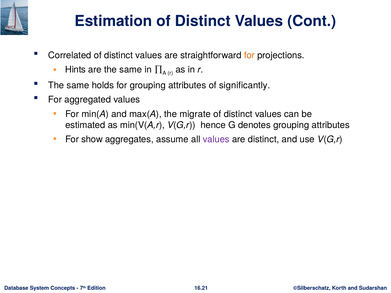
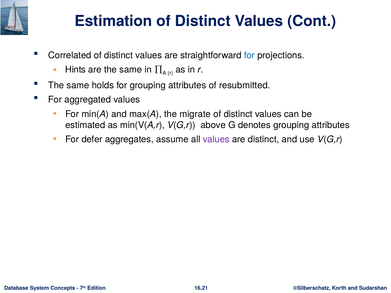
for at (249, 55) colour: orange -> blue
significantly: significantly -> resubmitted
hence: hence -> above
show: show -> defer
